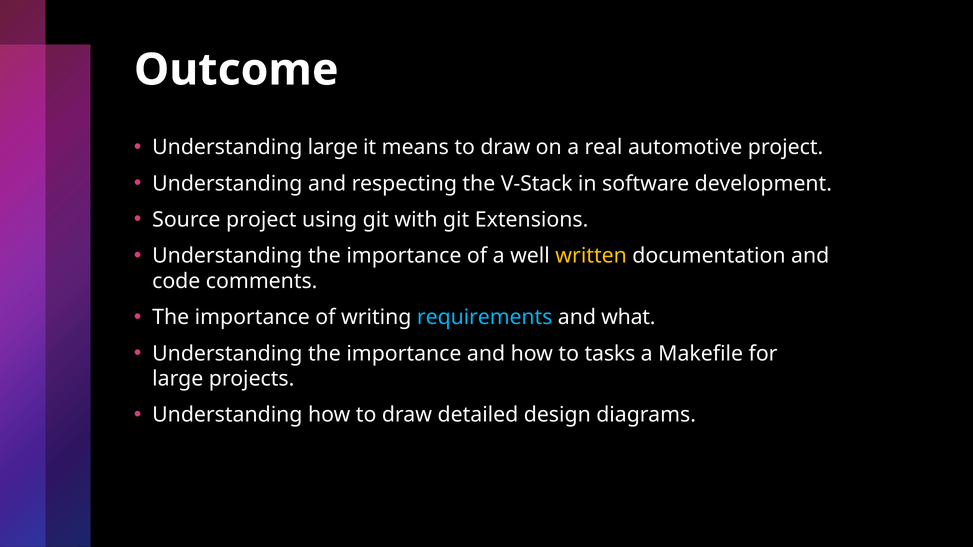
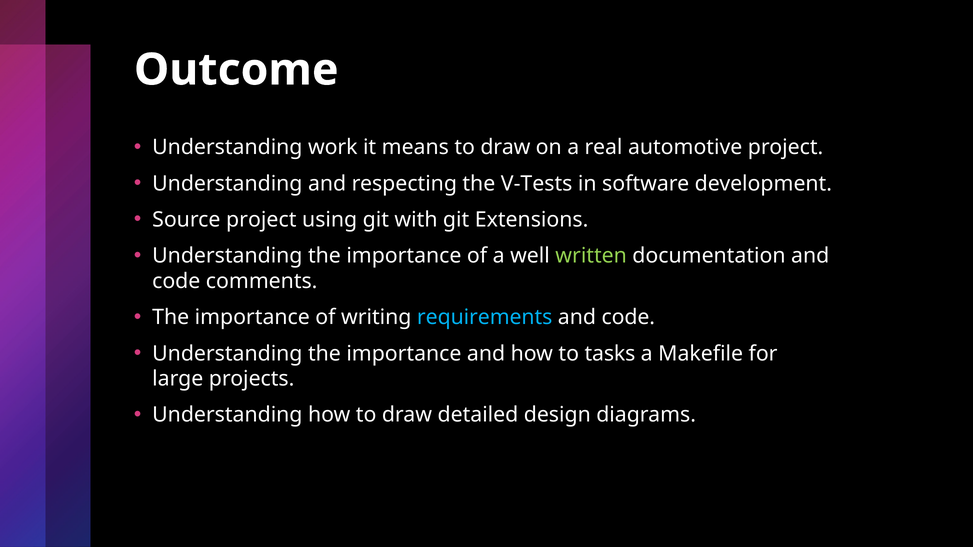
Understanding large: large -> work
V-Stack: V-Stack -> V-Tests
written colour: yellow -> light green
what at (628, 318): what -> code
